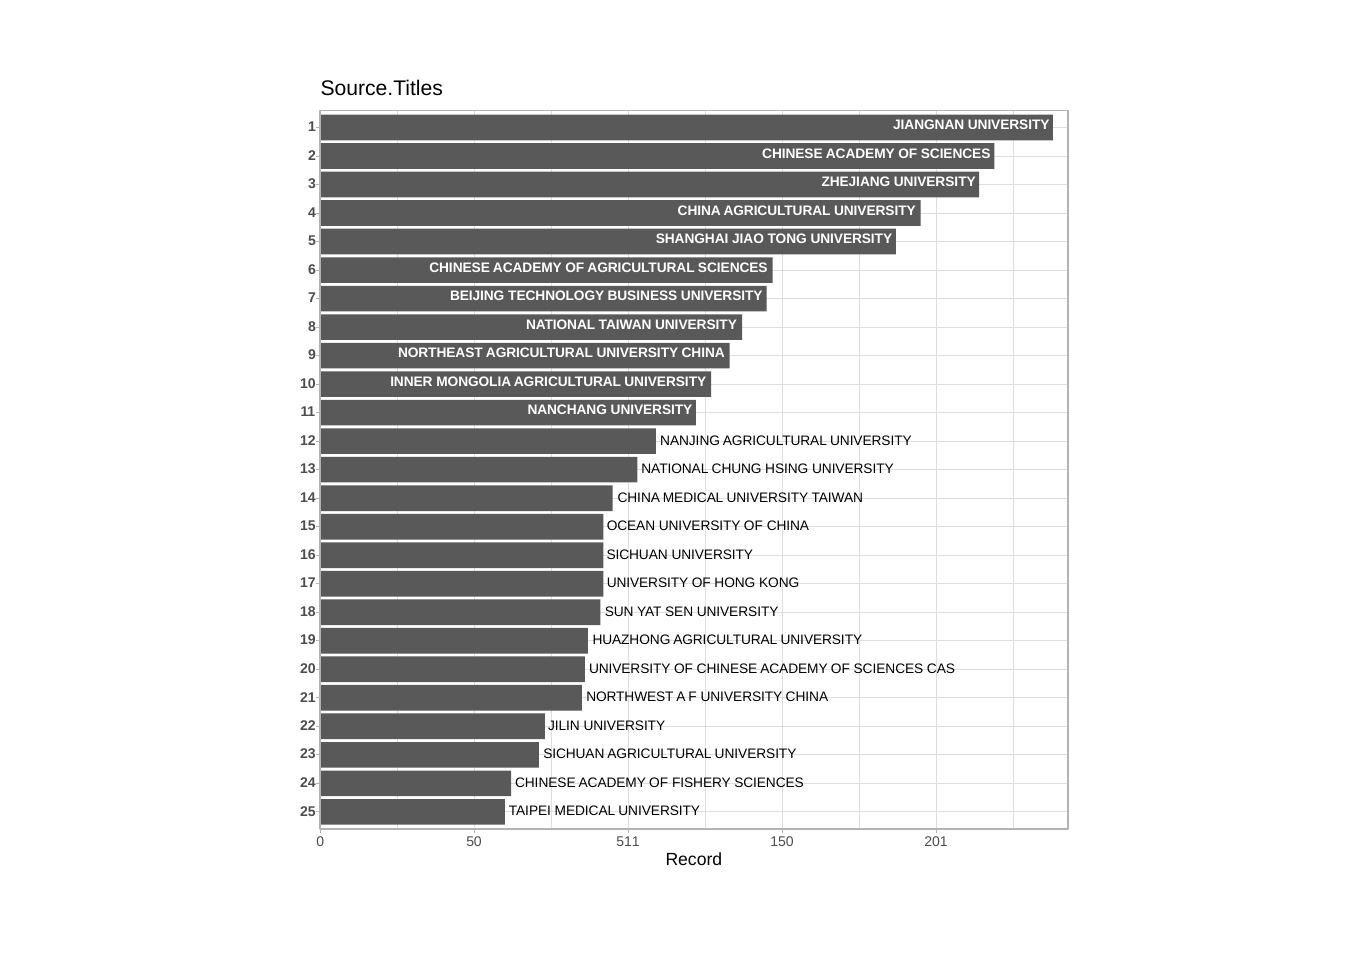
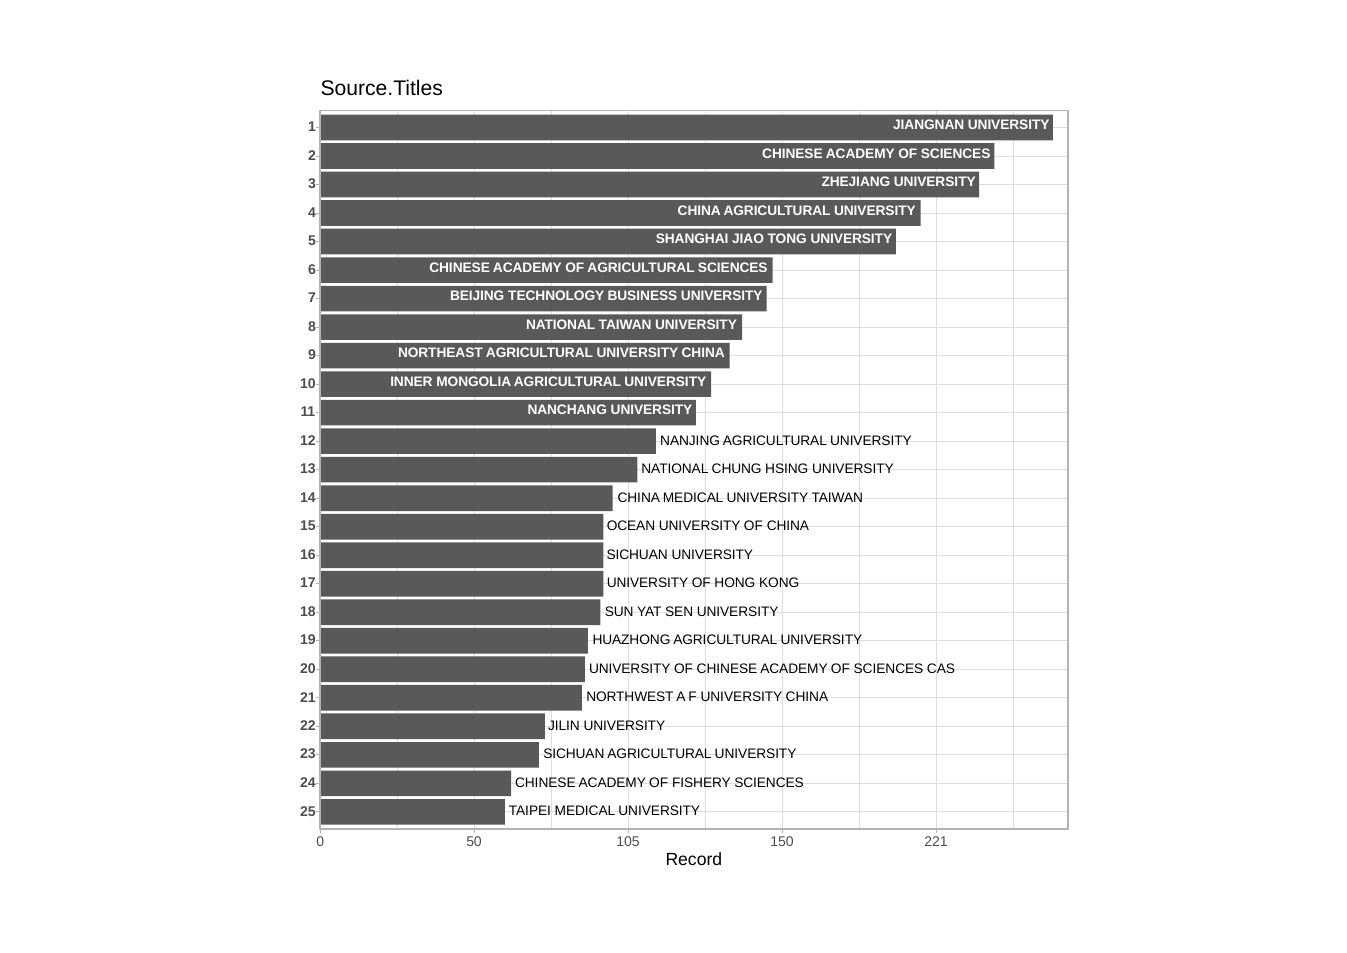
511: 511 -> 105
201: 201 -> 221
